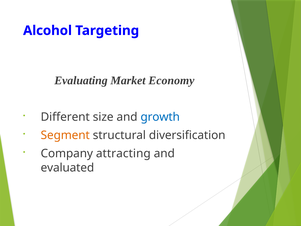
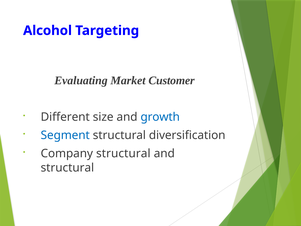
Economy: Economy -> Customer
Segment colour: orange -> blue
Company attracting: attracting -> structural
evaluated at (67, 167): evaluated -> structural
